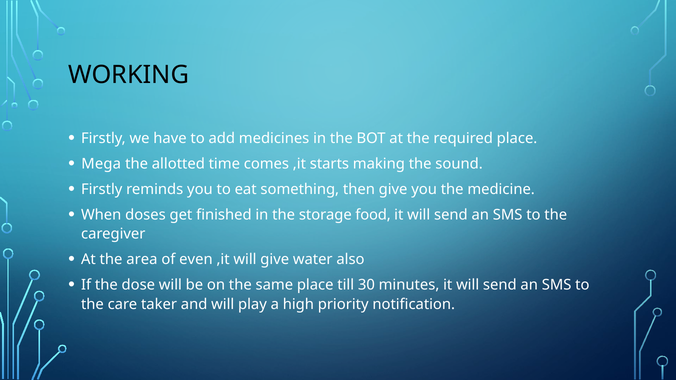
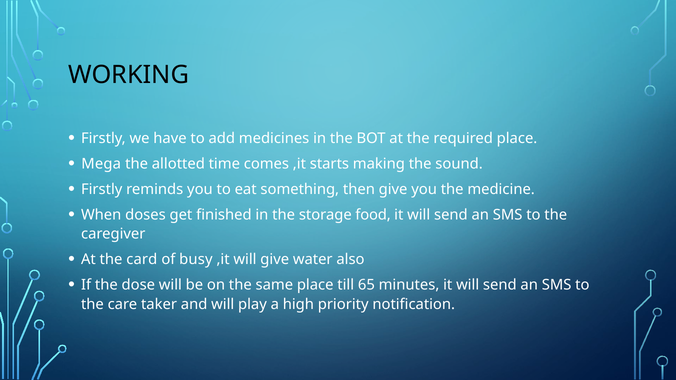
area: area -> card
even: even -> busy
30: 30 -> 65
